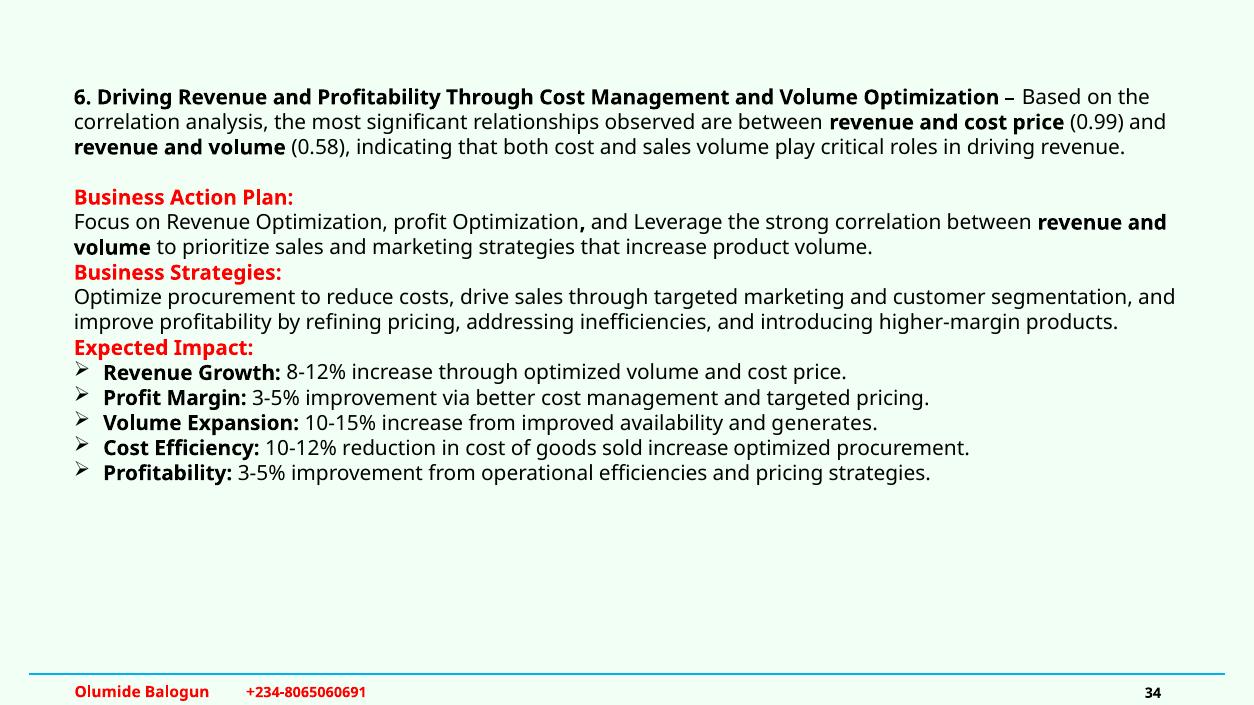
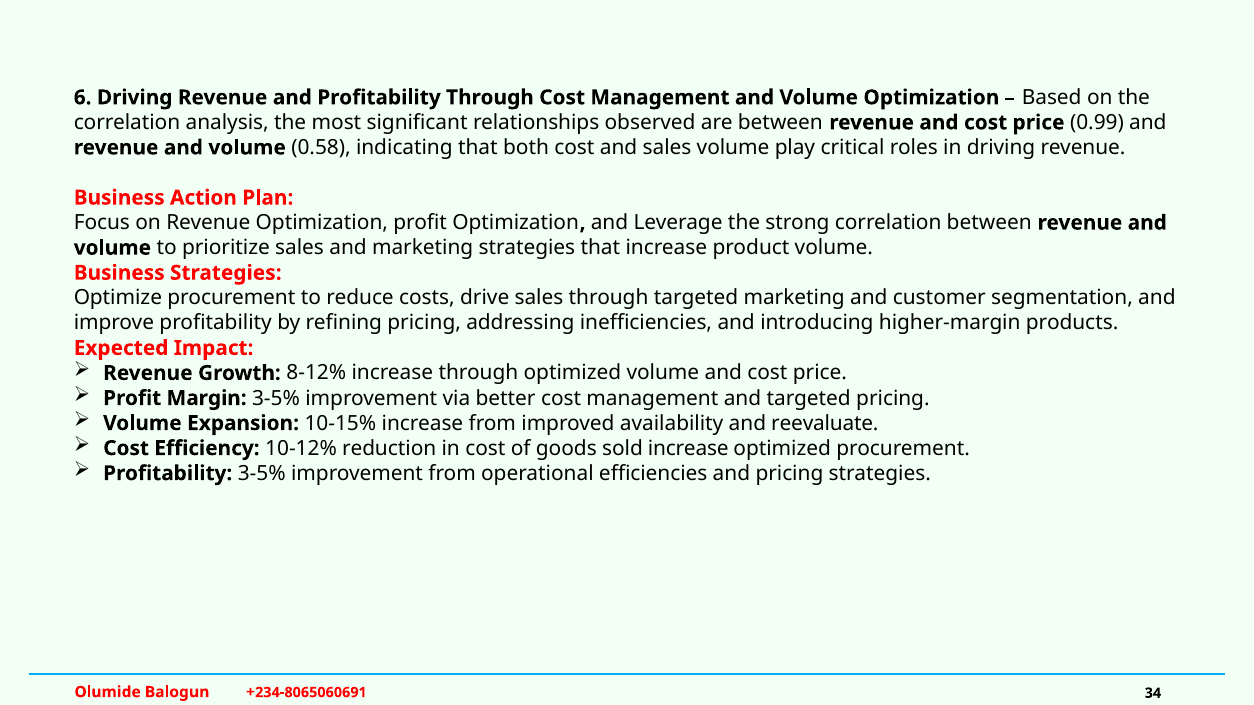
generates: generates -> reevaluate
